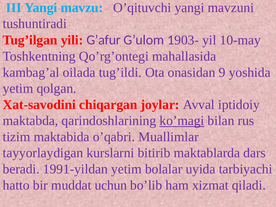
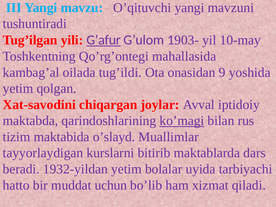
G’afur underline: none -> present
o’qabri: o’qabri -> o’slayd
1991-yildan: 1991-yildan -> 1932-yildan
